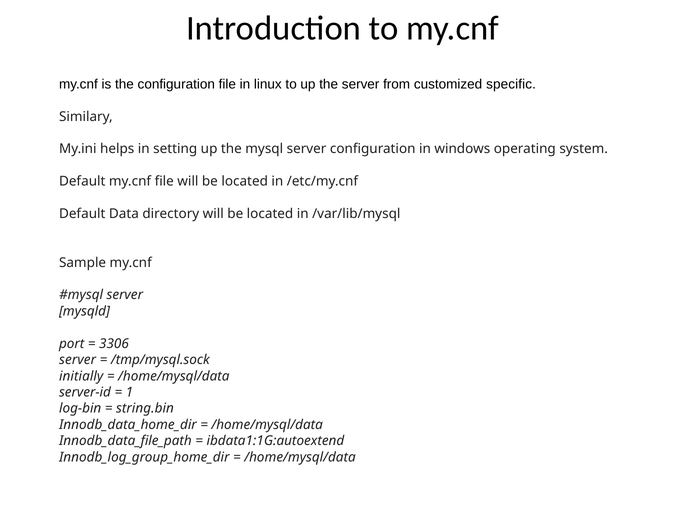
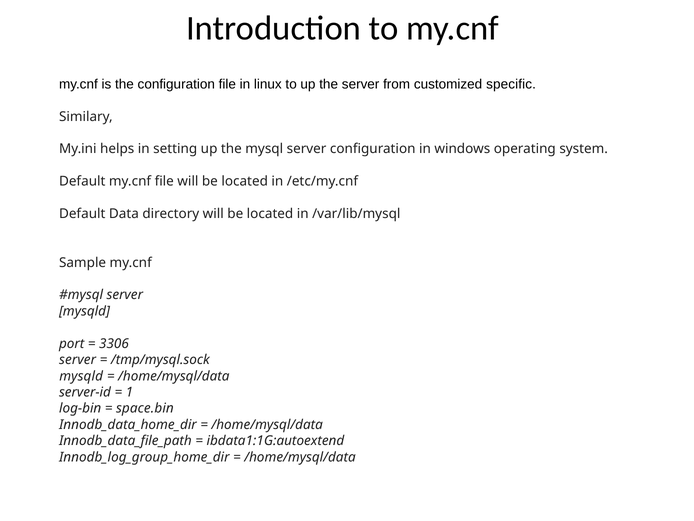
initially at (81, 376): initially -> mysqld
string.bin: string.bin -> space.bin
